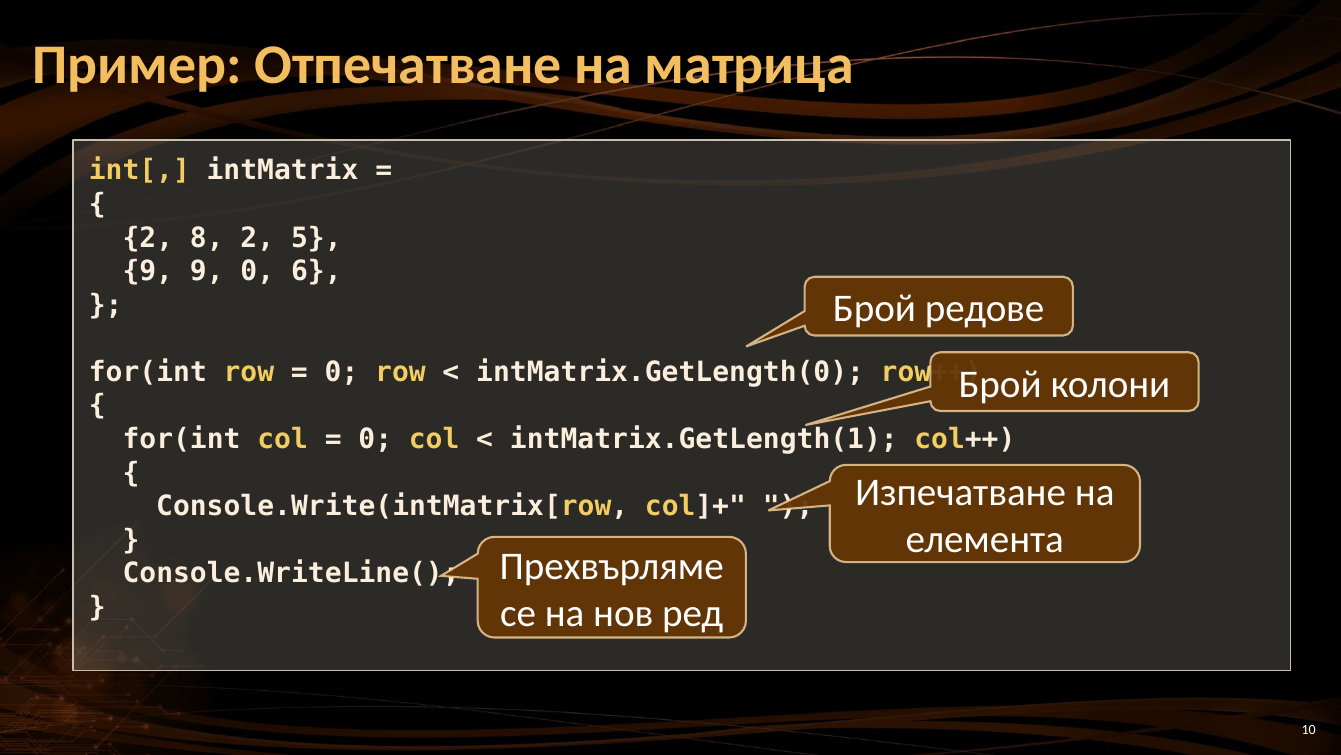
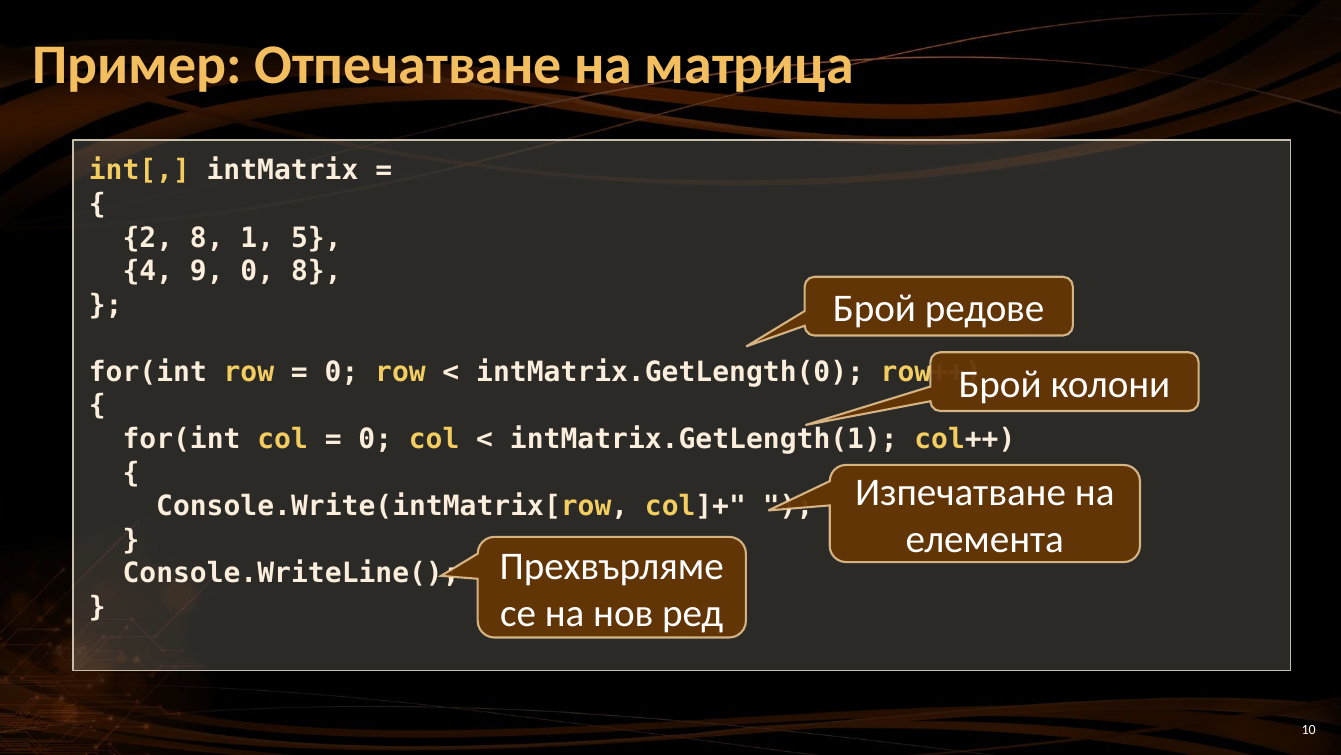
8 2: 2 -> 1
9 at (148, 271): 9 -> 4
0 6: 6 -> 8
